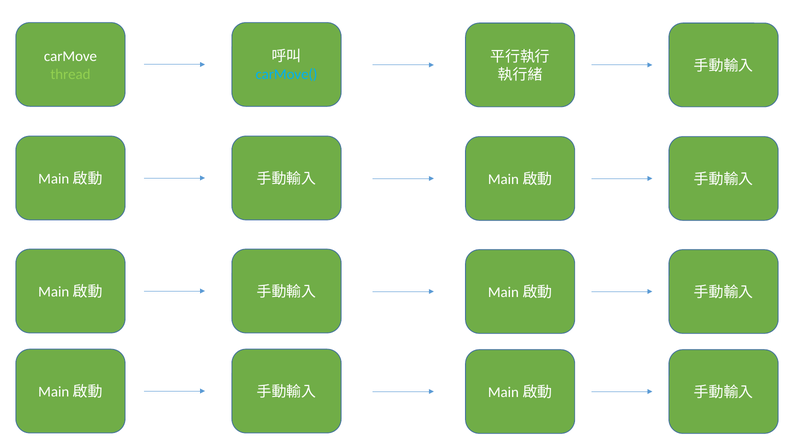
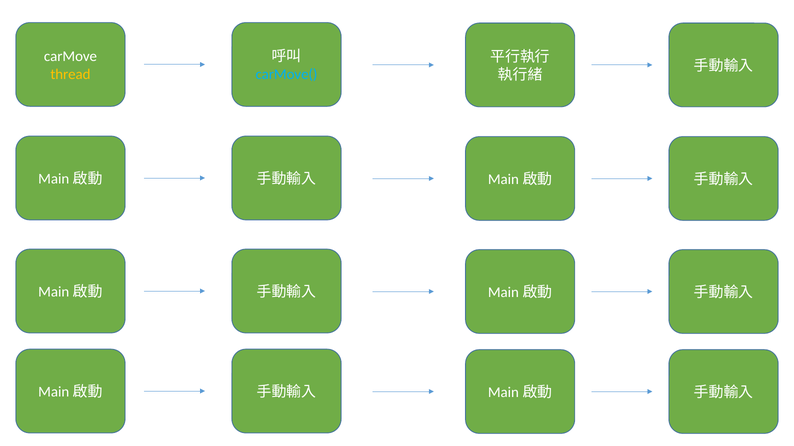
thread colour: light green -> yellow
